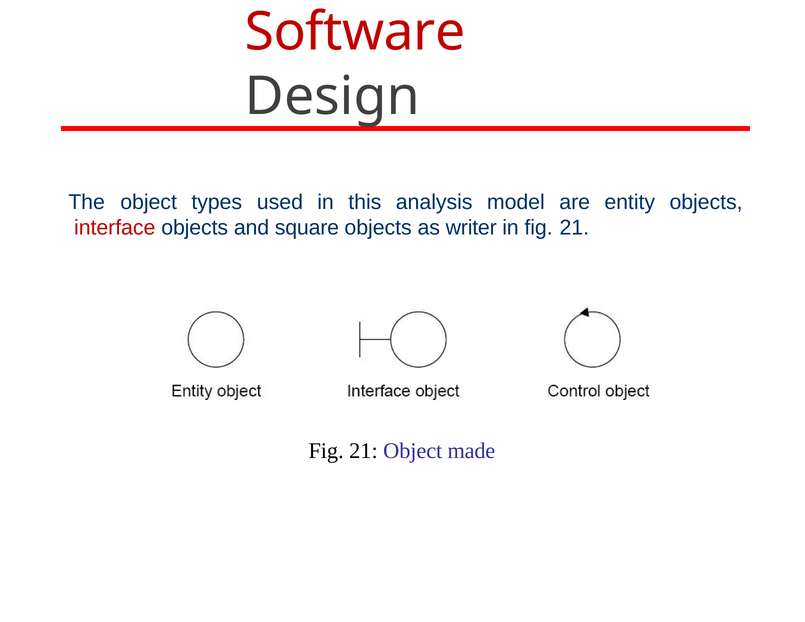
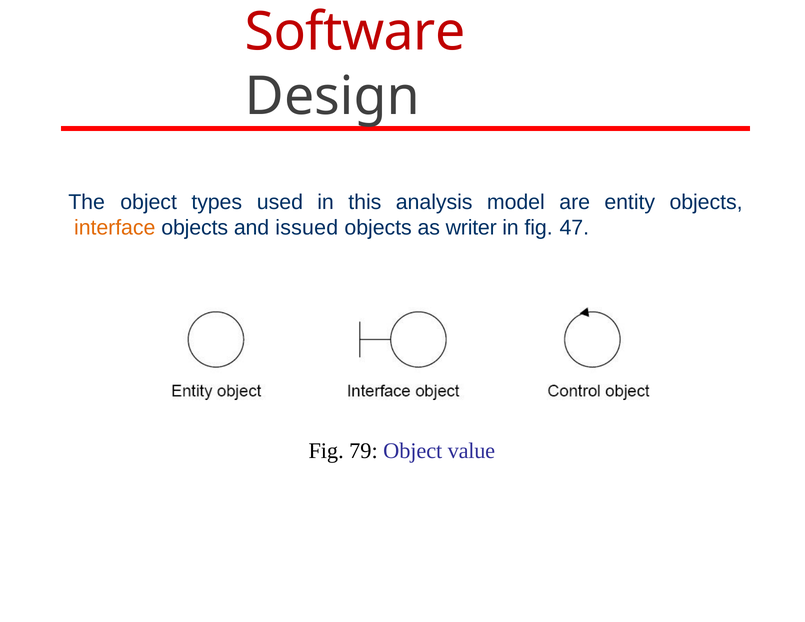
interface colour: red -> orange
square: square -> issued
in fig 21: 21 -> 47
21 at (363, 451): 21 -> 79
made: made -> value
